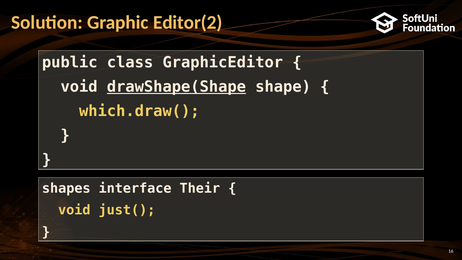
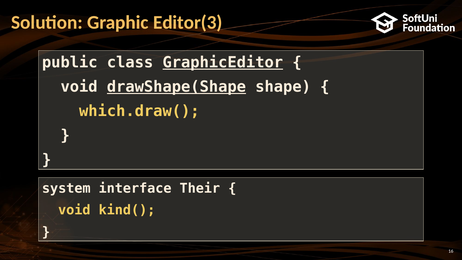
Editor(2: Editor(2 -> Editor(3
GraphicEditor underline: none -> present
shapes: shapes -> system
just(: just( -> kind(
